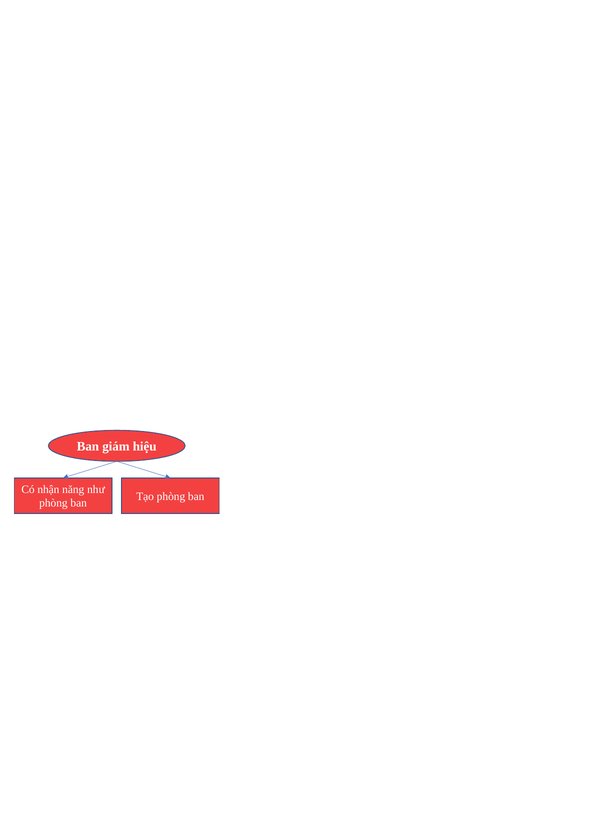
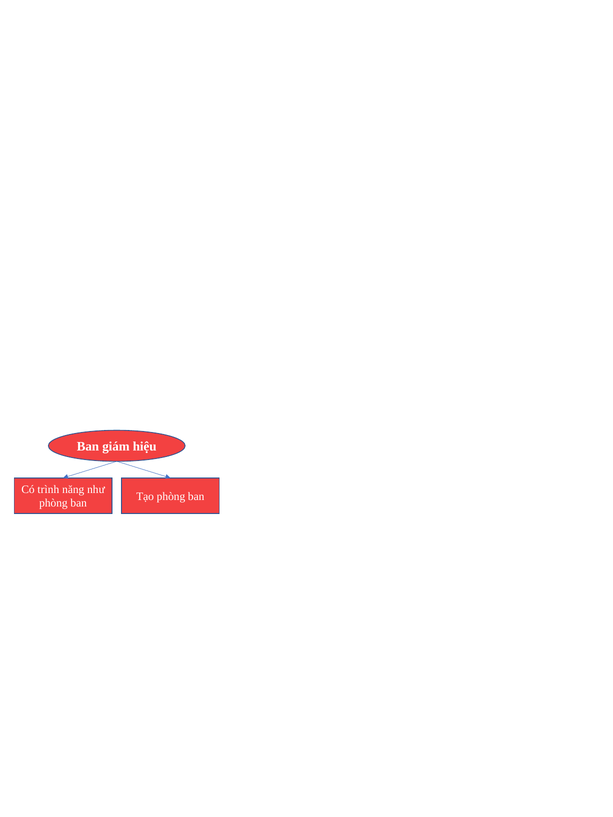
nhận: nhận -> trình
